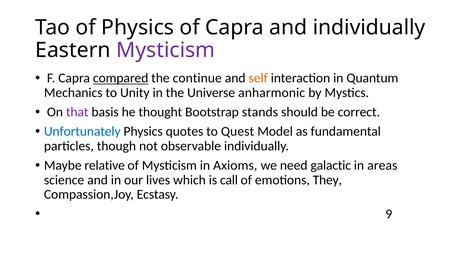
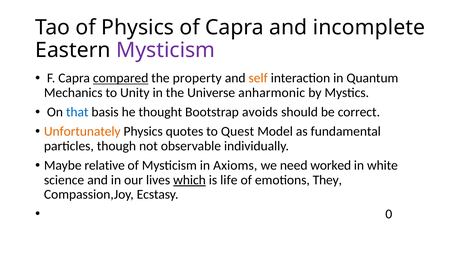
and individually: individually -> incomplete
continue: continue -> property
that colour: purple -> blue
stands: stands -> avoids
Unfortunately colour: blue -> orange
galactic: galactic -> worked
areas: areas -> white
which underline: none -> present
call: call -> life
9: 9 -> 0
